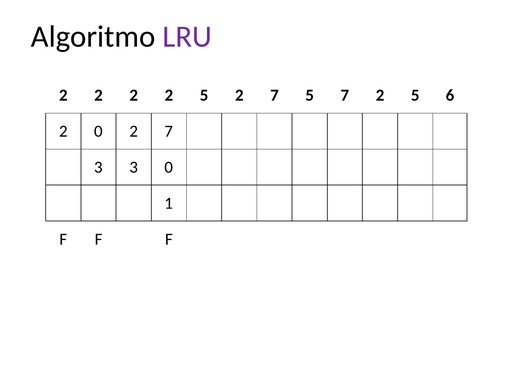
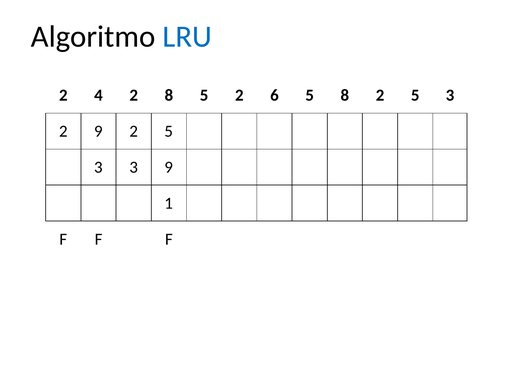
LRU colour: purple -> blue
2 at (99, 95): 2 -> 4
2 at (169, 95): 2 -> 8
5 2 7: 7 -> 6
5 7: 7 -> 8
6 at (450, 95): 6 -> 3
2 0: 0 -> 9
7 at (169, 131): 7 -> 5
3 0: 0 -> 9
